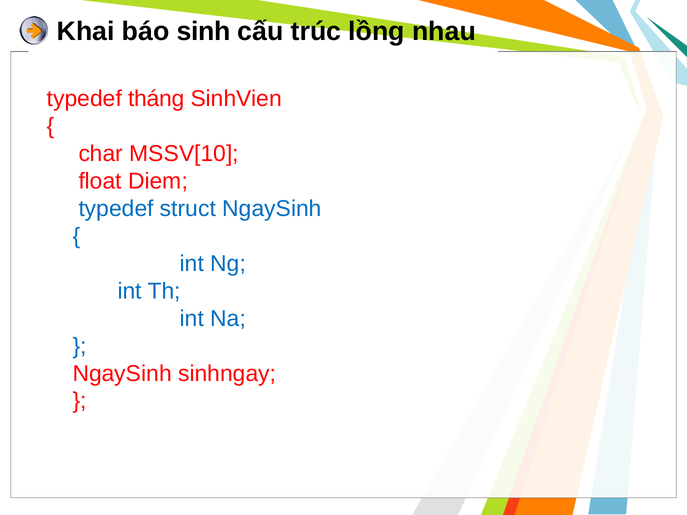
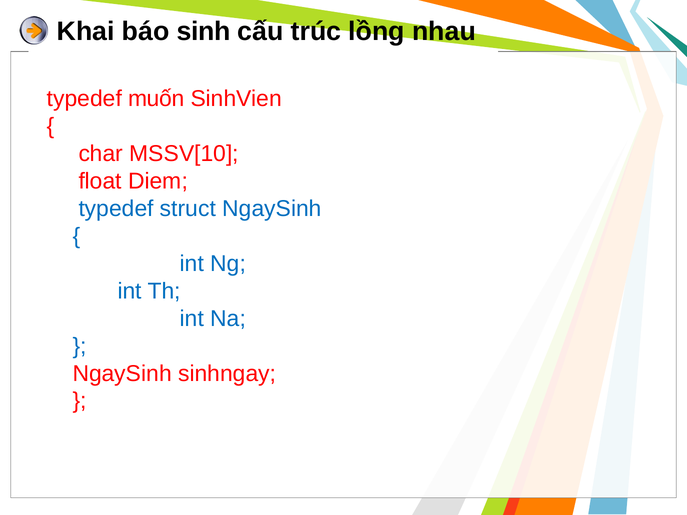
tháng: tháng -> muốn
